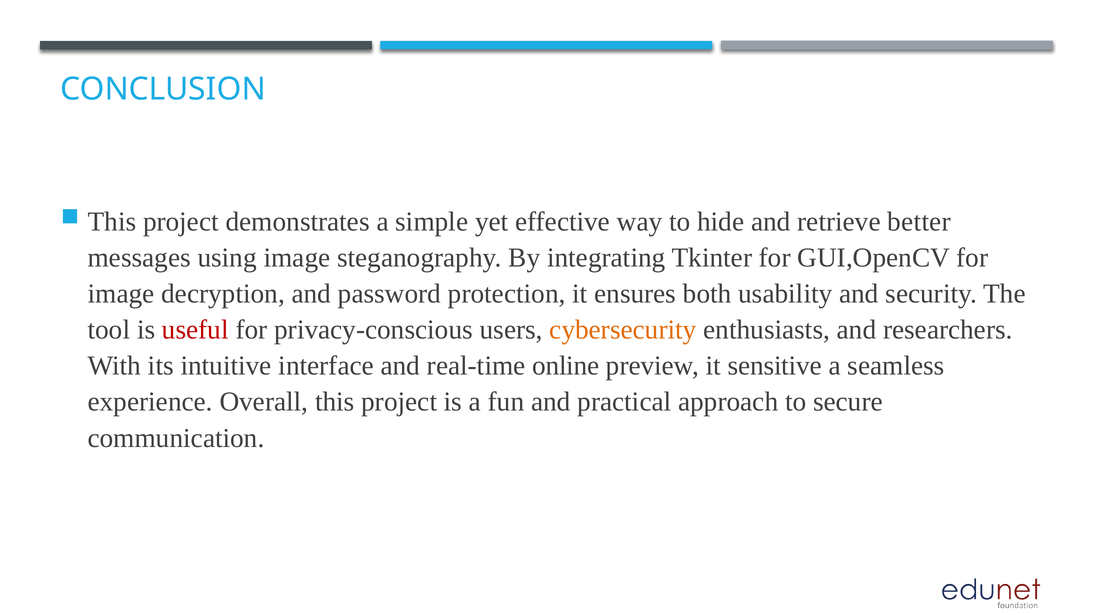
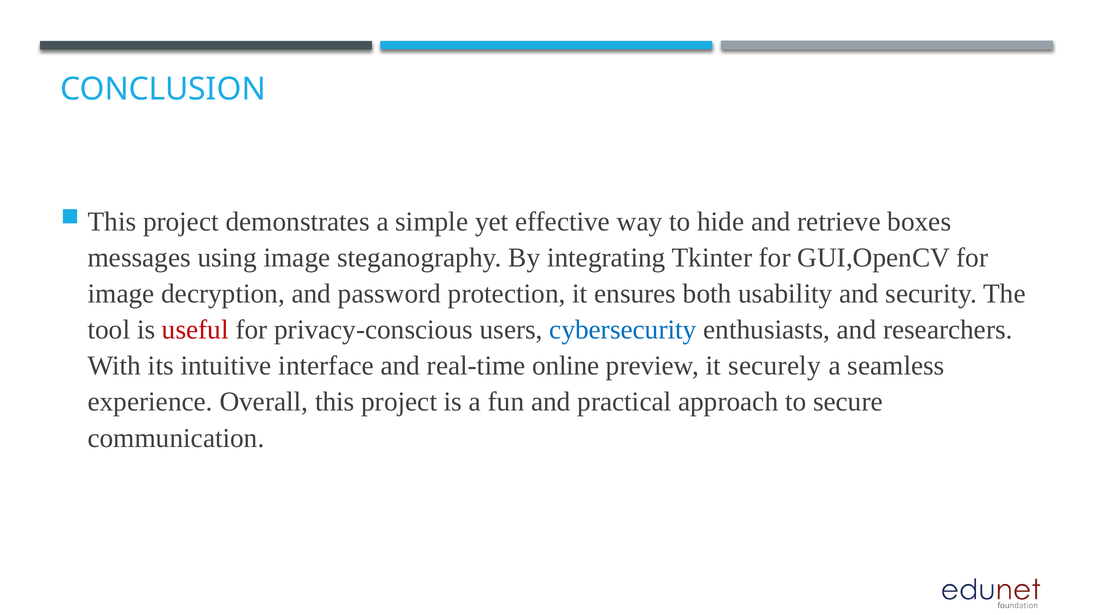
better: better -> boxes
cybersecurity colour: orange -> blue
sensitive: sensitive -> securely
